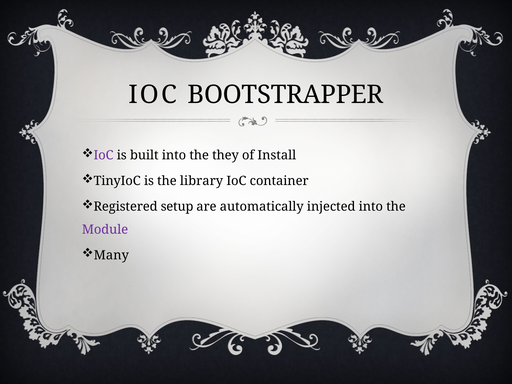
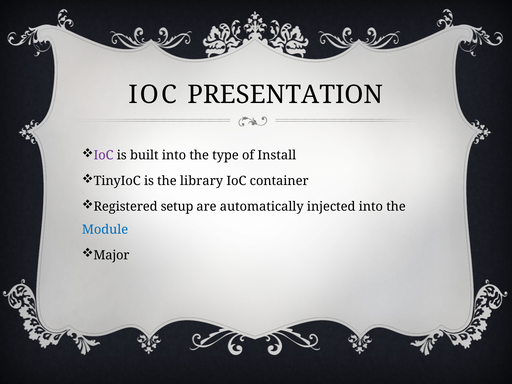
BOOTSTRAPPER: BOOTSTRAPPER -> PRESENTATION
they: they -> type
Module colour: purple -> blue
Many: Many -> Major
